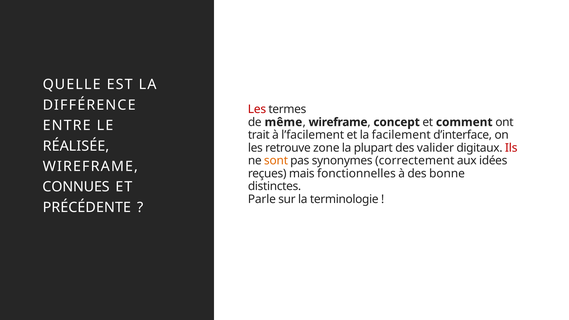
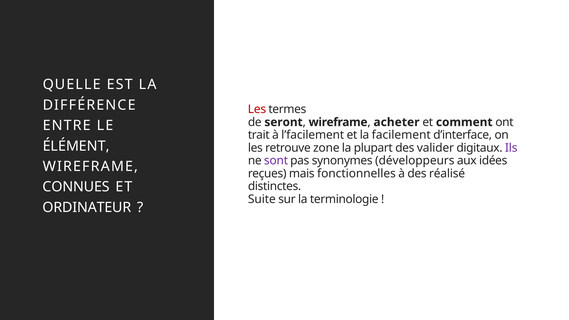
même: même -> seront
concept: concept -> acheter
RÉALISÉE: RÉALISÉE -> ÉLÉMENT
Ils colour: red -> purple
sont colour: orange -> purple
correctement: correctement -> développeurs
bonne: bonne -> réalisé
Parle: Parle -> Suite
PRÉCÉDENTE: PRÉCÉDENTE -> ORDINATEUR
